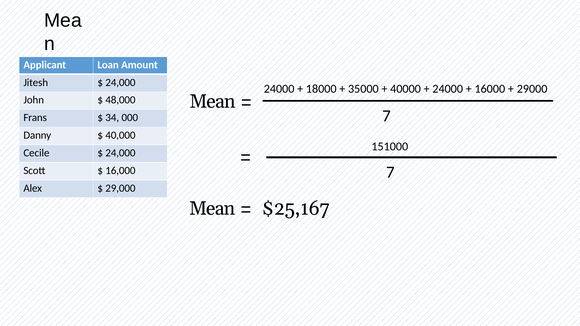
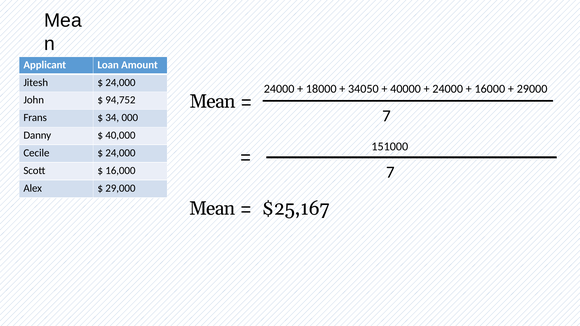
35000: 35000 -> 34050
48,000: 48,000 -> 94,752
